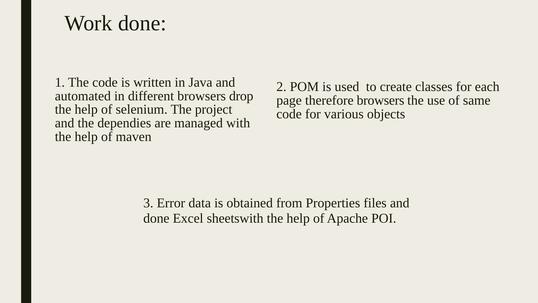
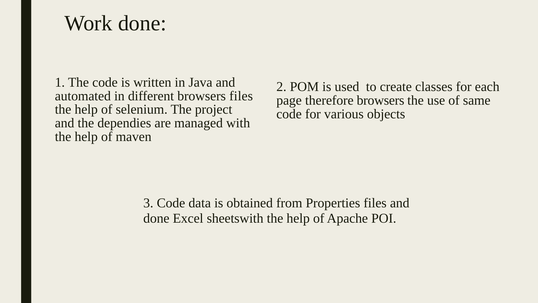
browsers drop: drop -> files
3 Error: Error -> Code
